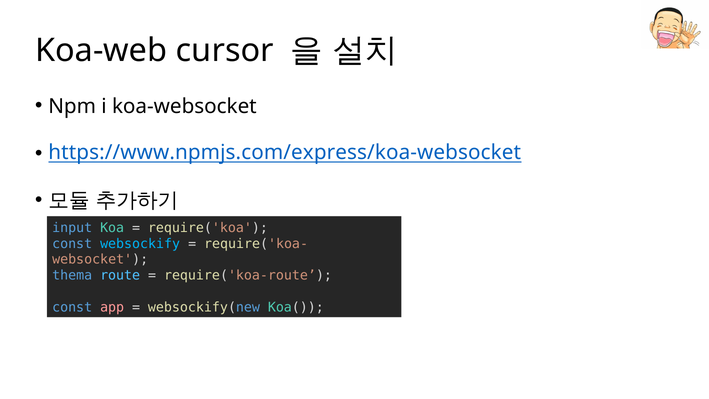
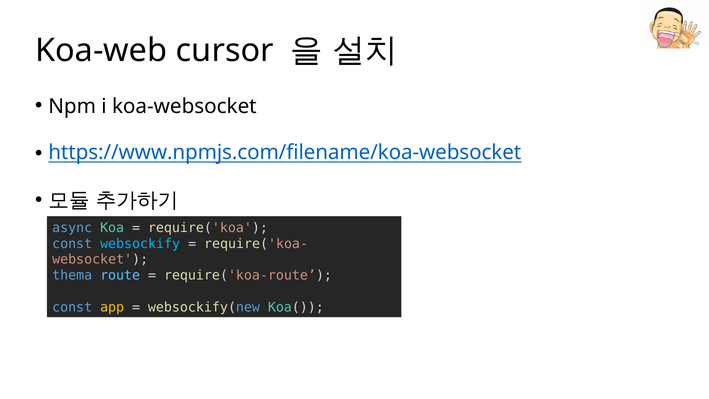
https://www.npmjs.com/express/koa-websocket: https://www.npmjs.com/express/koa-websocket -> https://www.npmjs.com/filename/koa-websocket
input: input -> async
app colour: pink -> yellow
